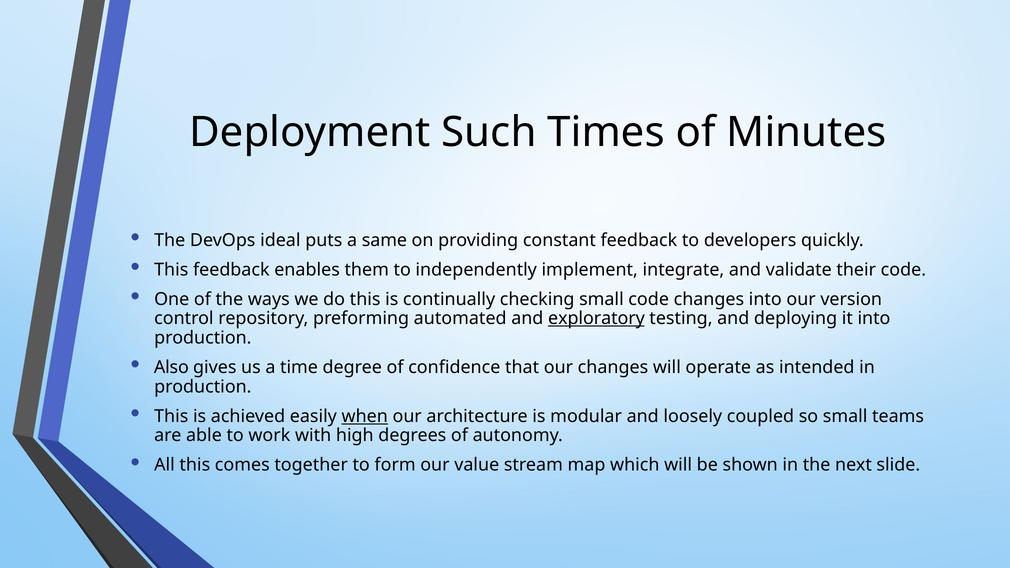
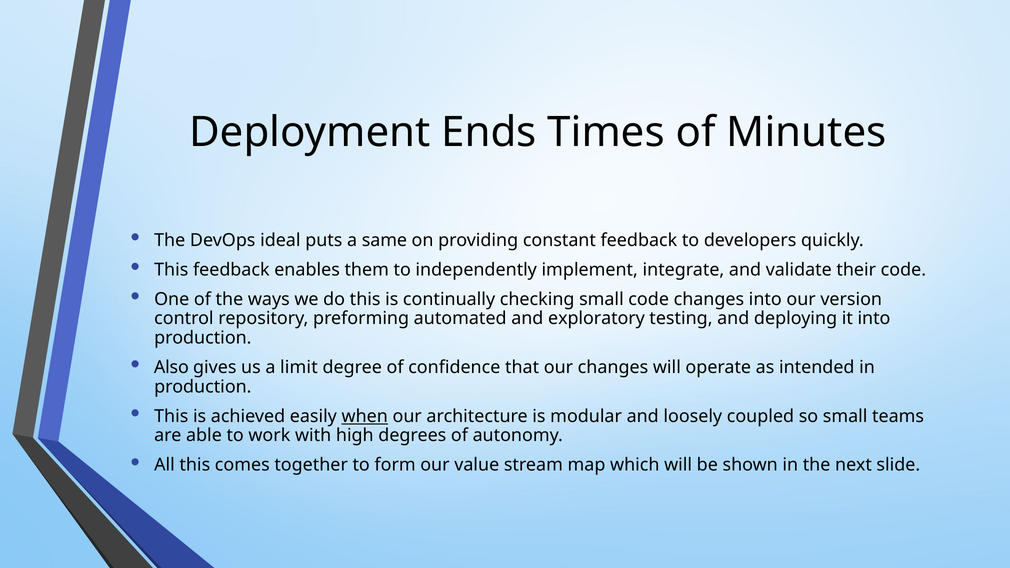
Such: Such -> Ends
exploratory underline: present -> none
time: time -> limit
